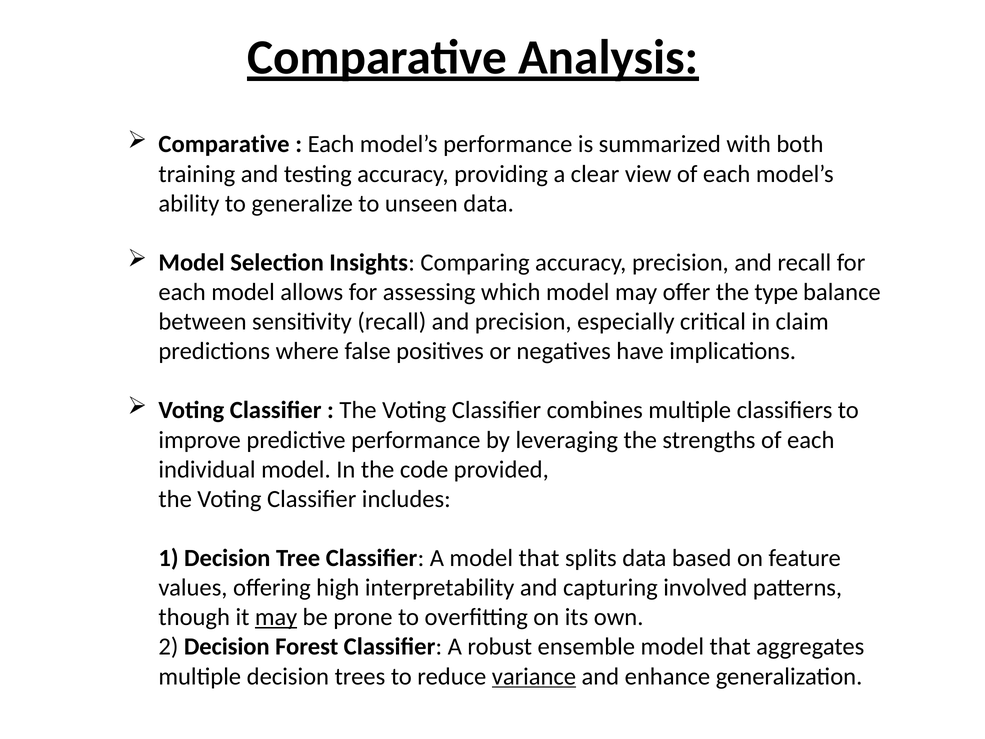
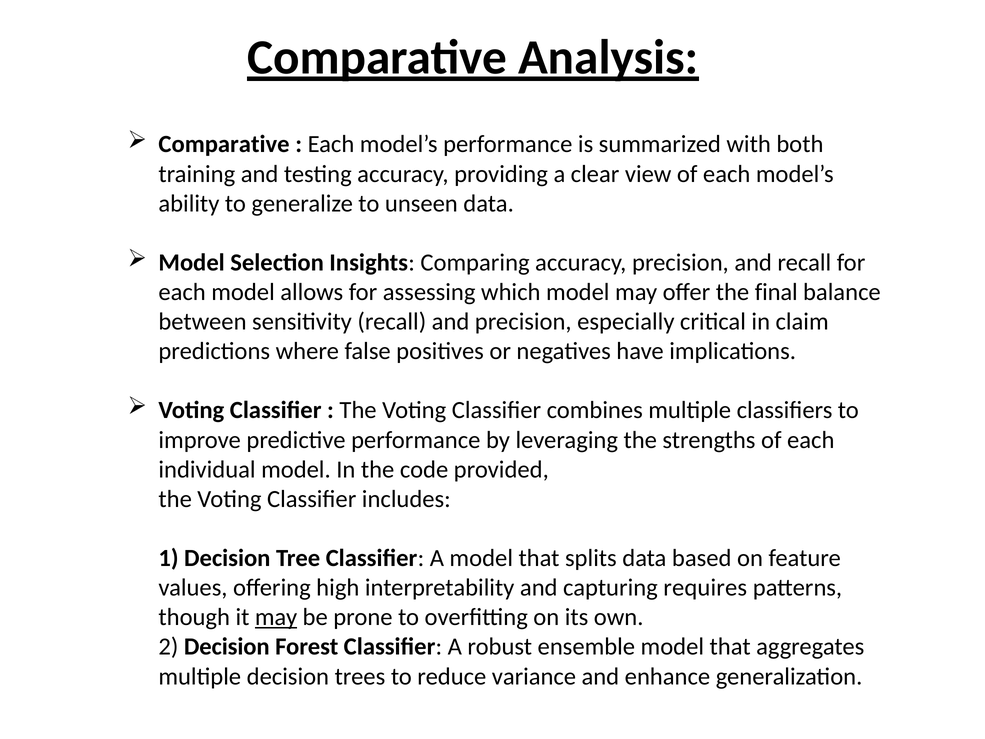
type: type -> final
involved: involved -> requires
variance underline: present -> none
